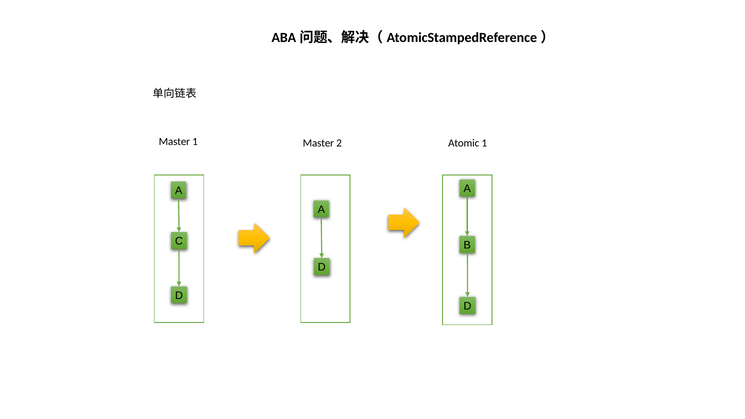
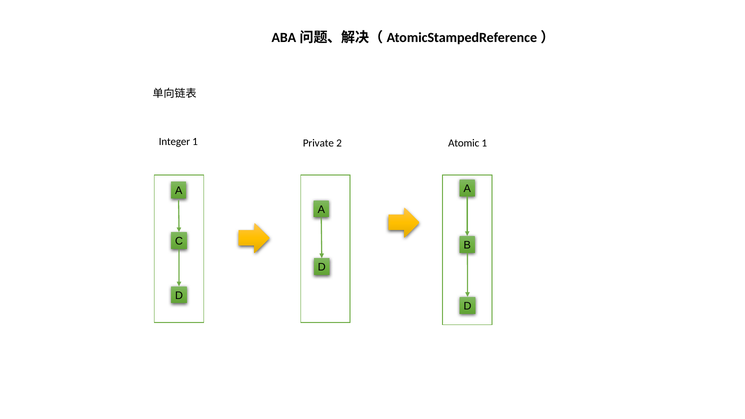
Master at (174, 141): Master -> Integer
1 Master: Master -> Private
